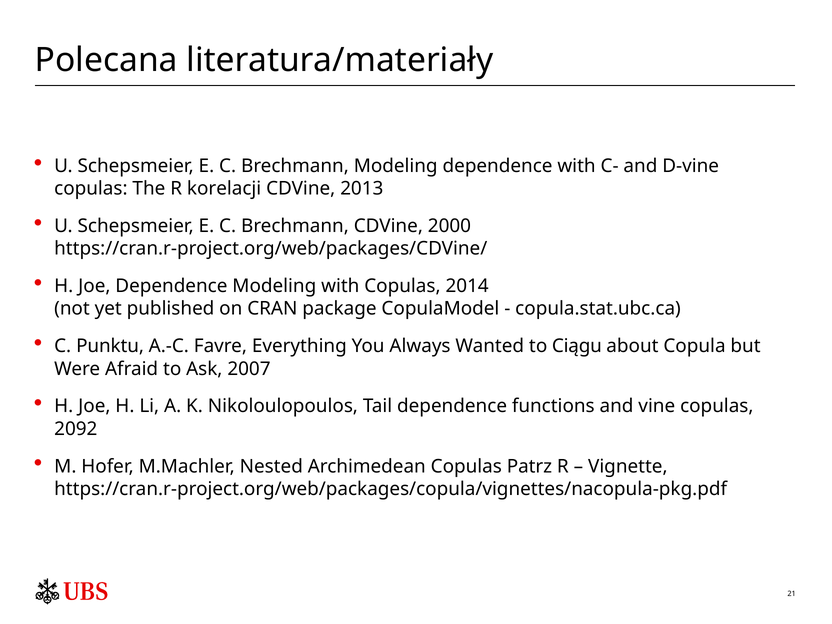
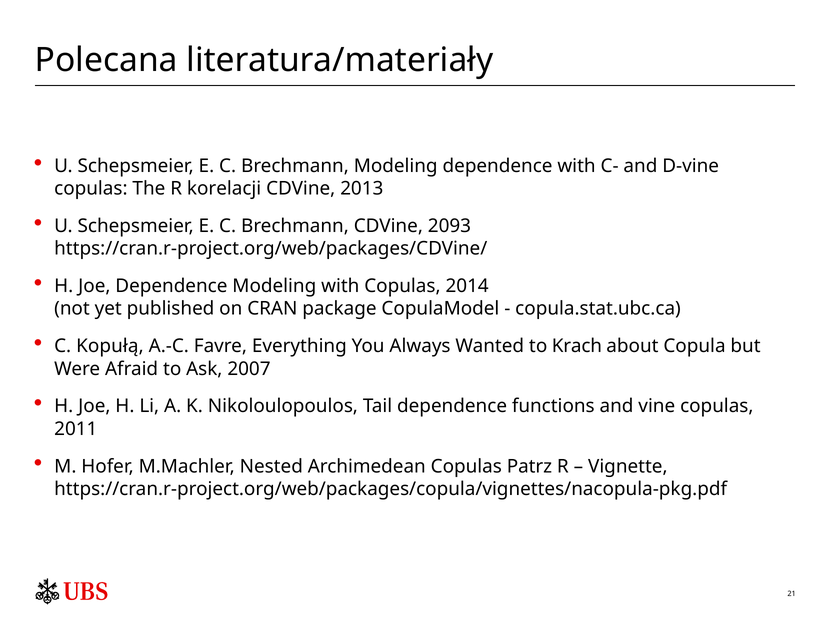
2000: 2000 -> 2093
Punktu: Punktu -> Kopułą
Ciągu: Ciągu -> Krach
2092: 2092 -> 2011
